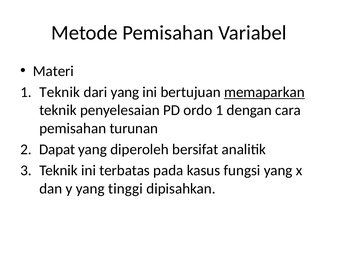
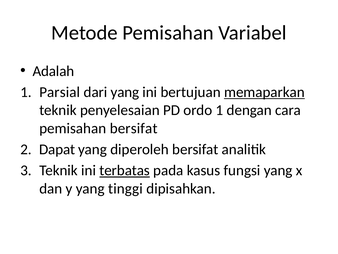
Materi: Materi -> Adalah
1 Teknik: Teknik -> Parsial
pemisahan turunan: turunan -> bersifat
terbatas underline: none -> present
